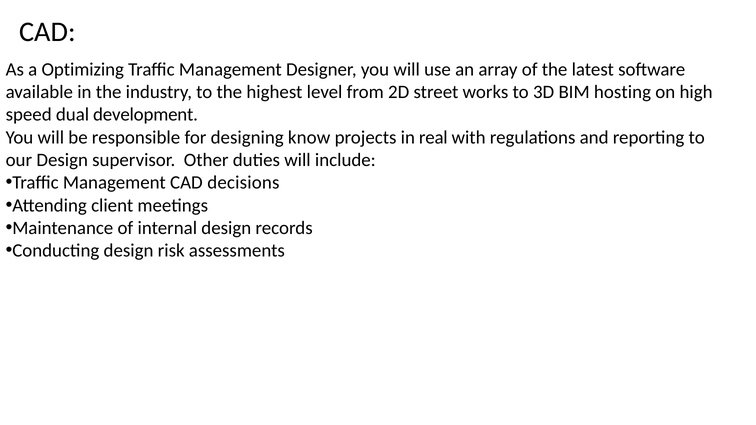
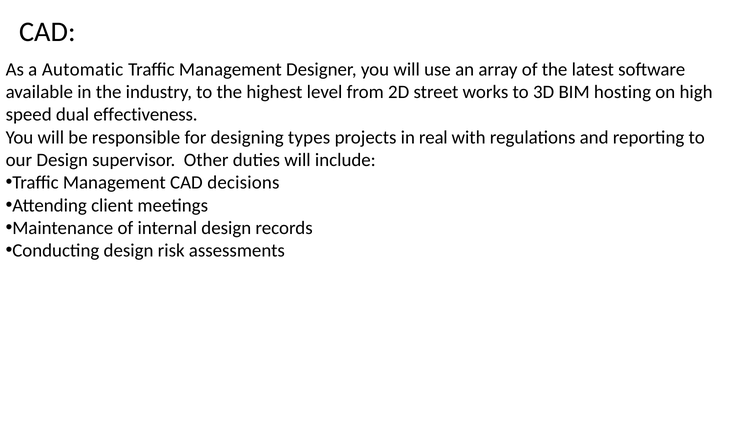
Optimizing: Optimizing -> Automatic
development: development -> effectiveness
know: know -> types
